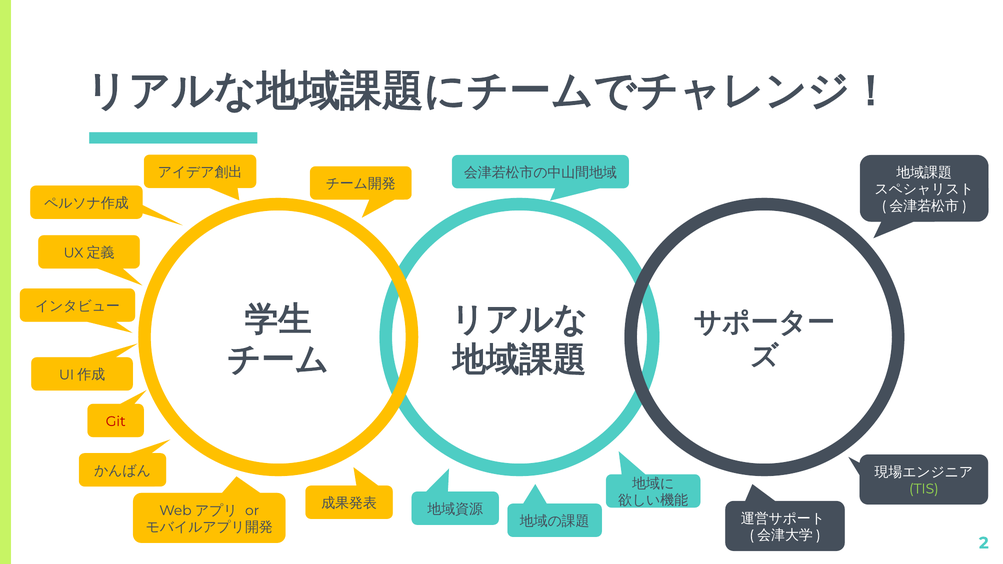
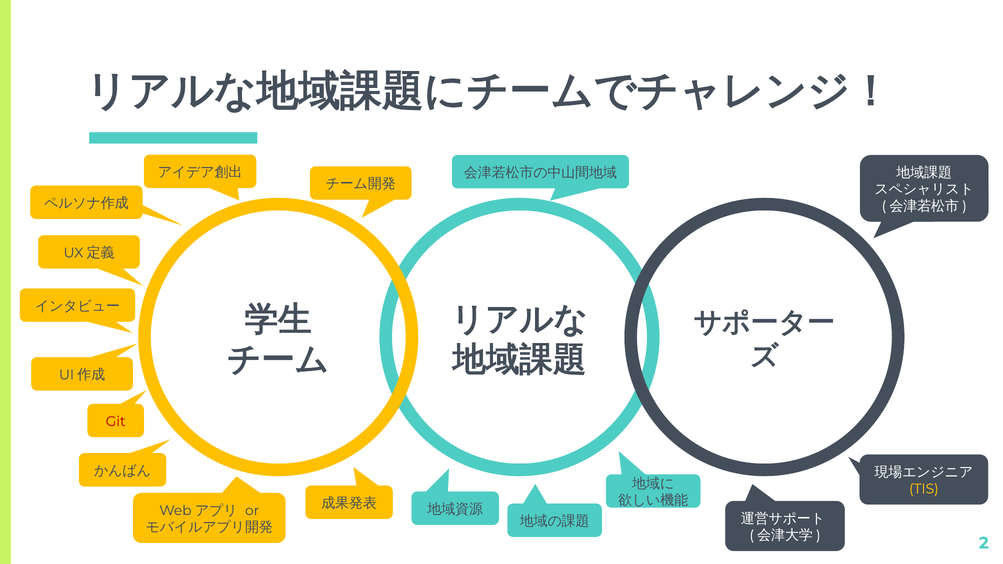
TIS colour: light green -> yellow
